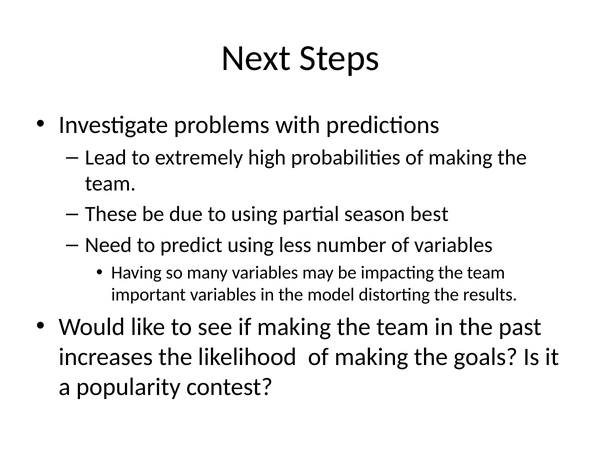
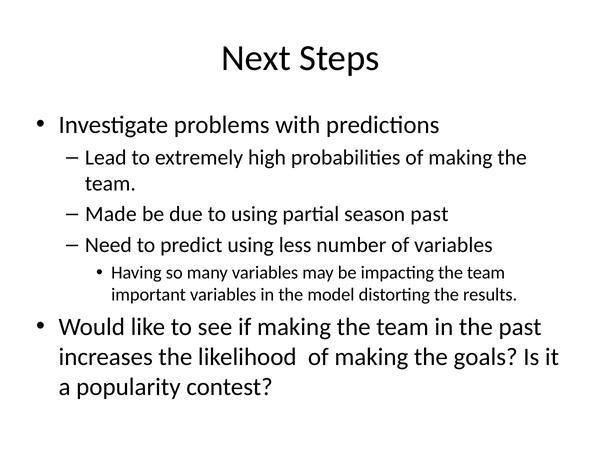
These: These -> Made
season best: best -> past
